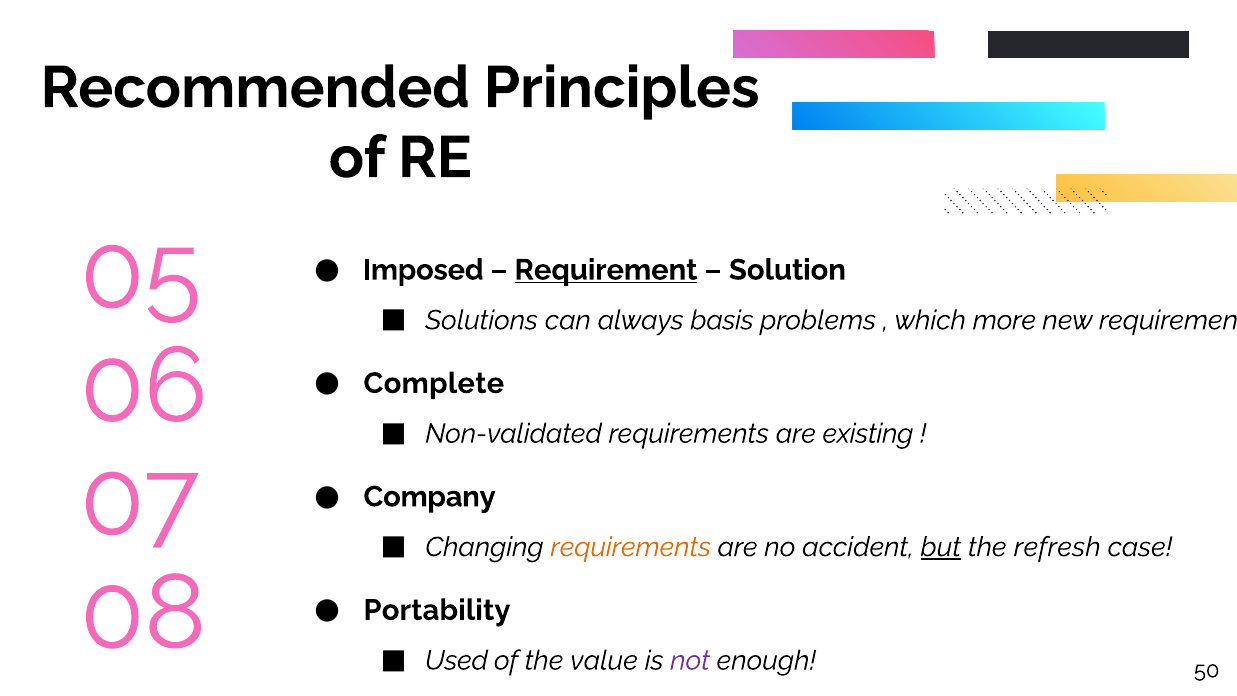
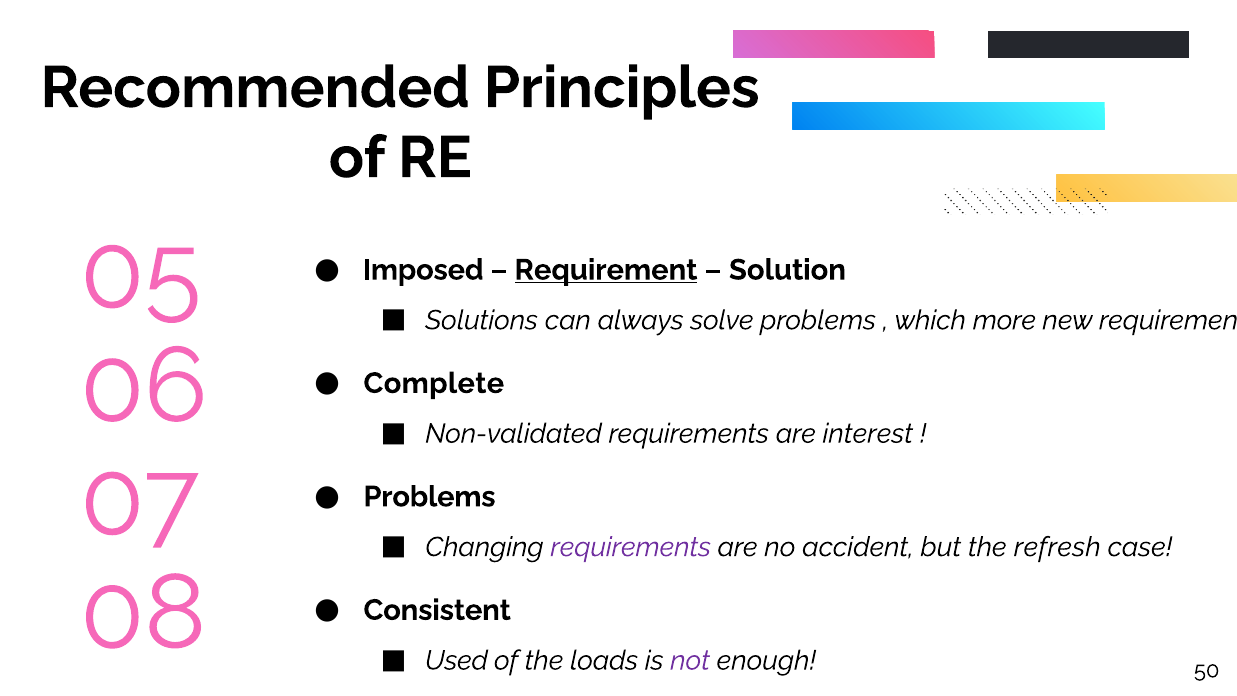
basis: basis -> solve
existing: existing -> interest
Company at (430, 497): Company -> Problems
requirements at (631, 547) colour: orange -> purple
but underline: present -> none
Portability: Portability -> Consistent
value: value -> loads
